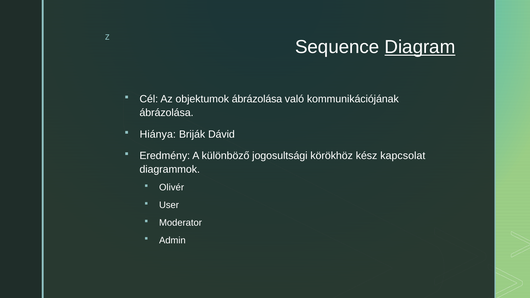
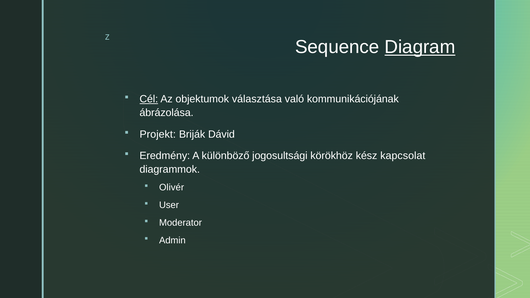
Cél underline: none -> present
objektumok ábrázolása: ábrázolása -> választása
Hiánya: Hiánya -> Projekt
